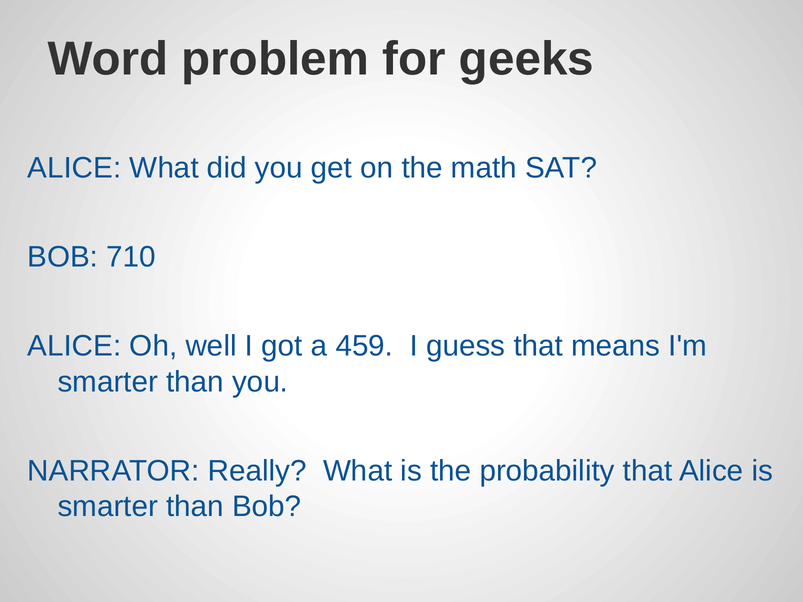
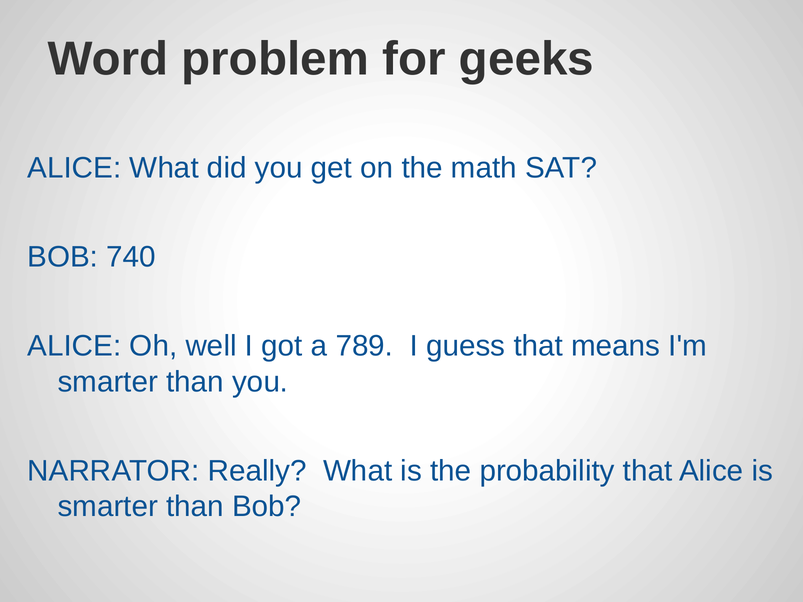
710: 710 -> 740
459: 459 -> 789
